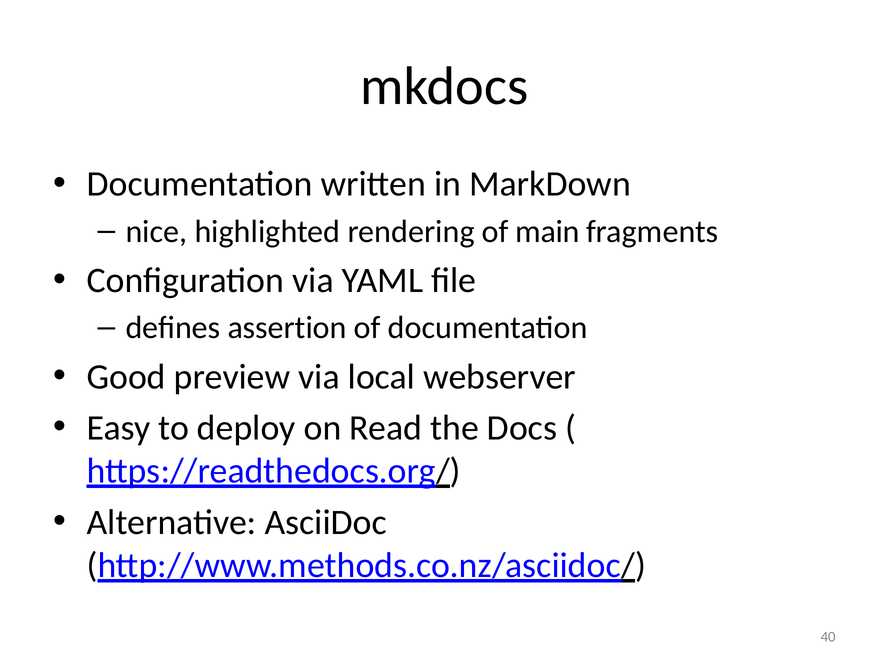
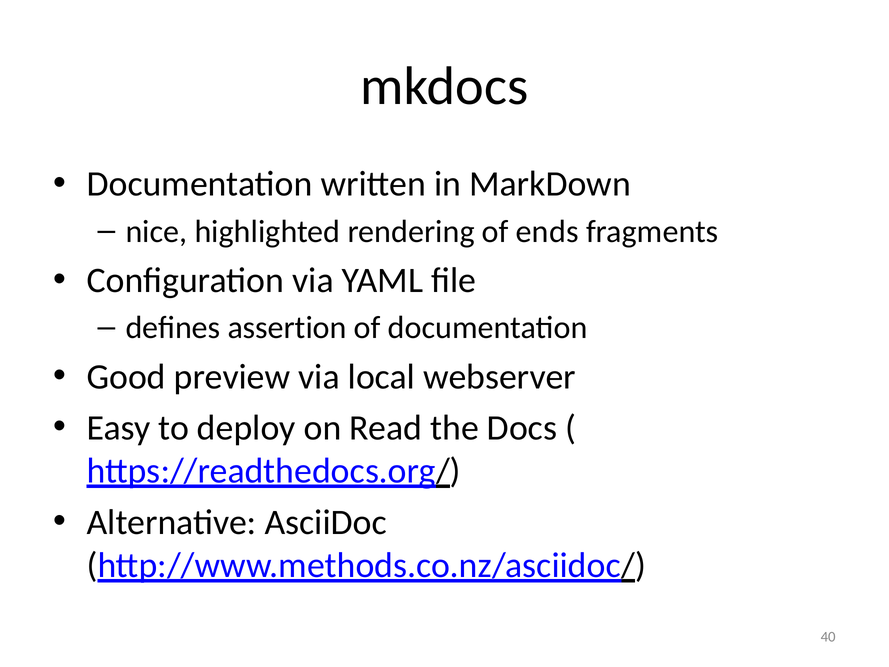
main: main -> ends
